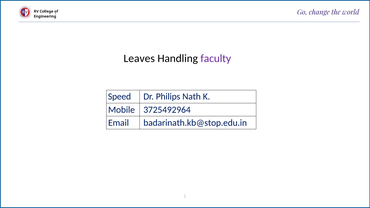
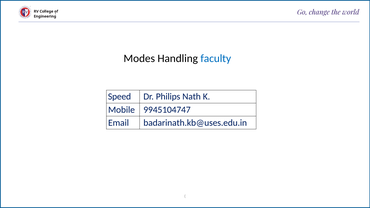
Leaves: Leaves -> Modes
faculty colour: purple -> blue
3725492964: 3725492964 -> 9945104747
badarinath.kb@stop.edu.in: badarinath.kb@stop.edu.in -> badarinath.kb@uses.edu.in
